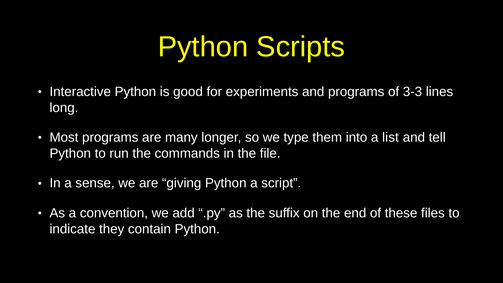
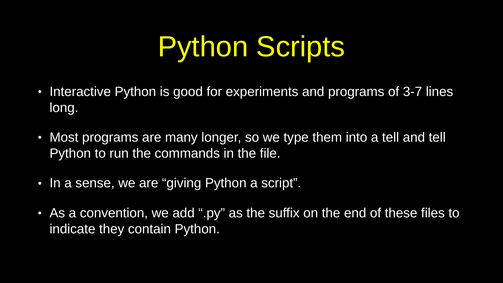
3-3: 3-3 -> 3-7
a list: list -> tell
